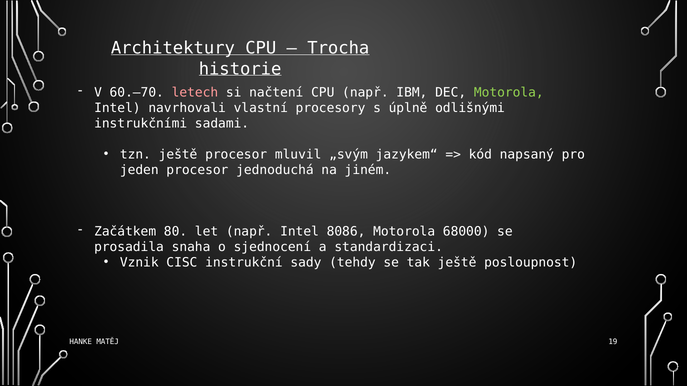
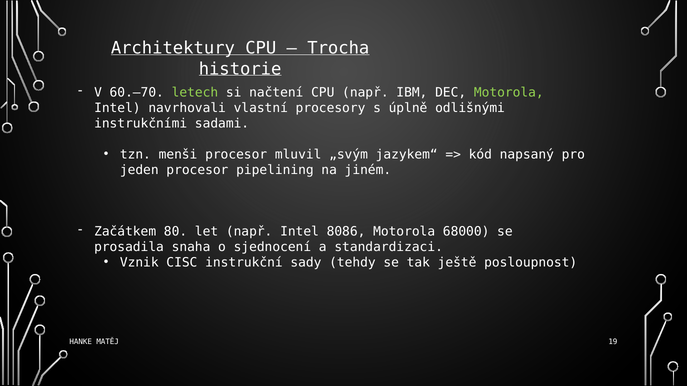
letech colour: pink -> light green
tzn ještě: ještě -> menši
jednoduchá: jednoduchá -> pipelining
